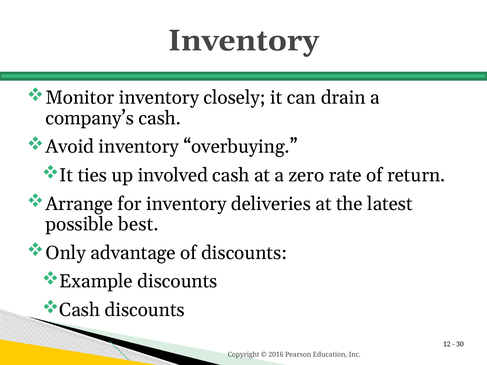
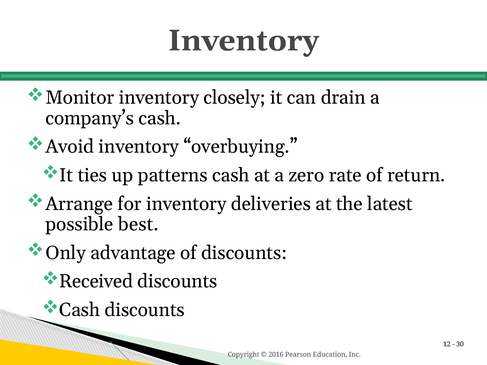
involved: involved -> patterns
Example: Example -> Received
